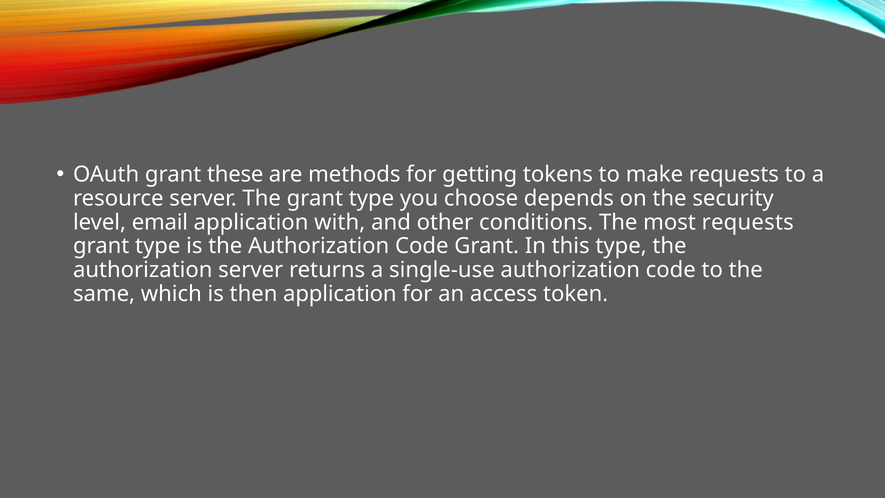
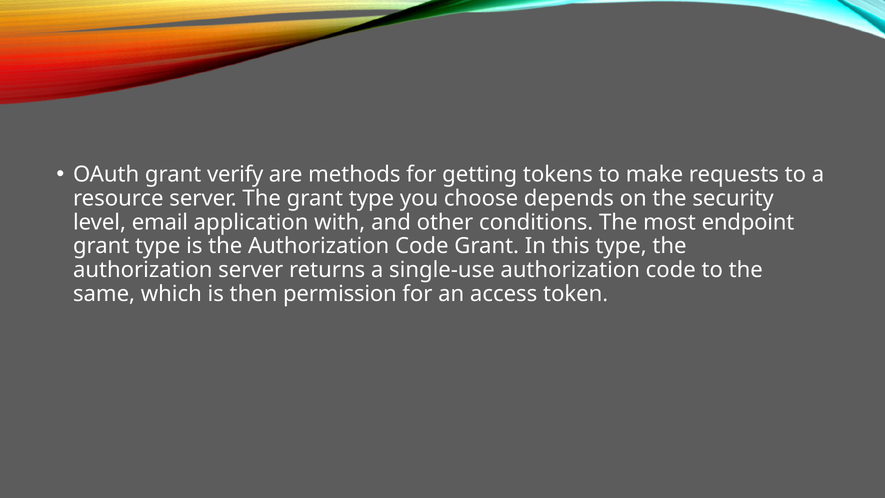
these: these -> verify
most requests: requests -> endpoint
then application: application -> permission
